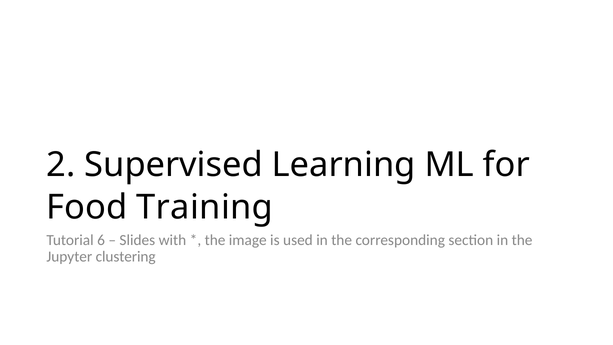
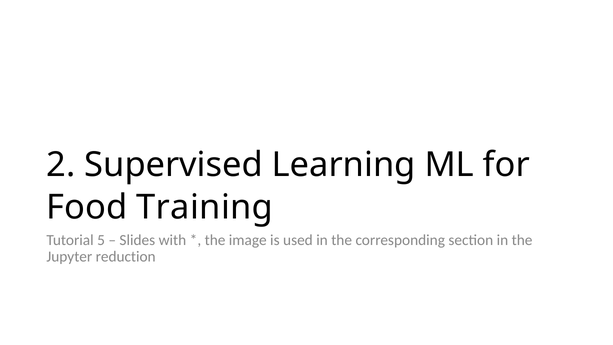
6: 6 -> 5
clustering: clustering -> reduction
